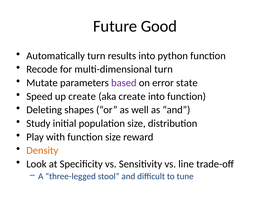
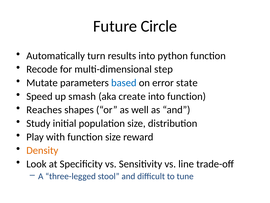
Good: Good -> Circle
multi-dimensional turn: turn -> step
based colour: purple -> blue
up create: create -> smash
Deleting: Deleting -> Reaches
